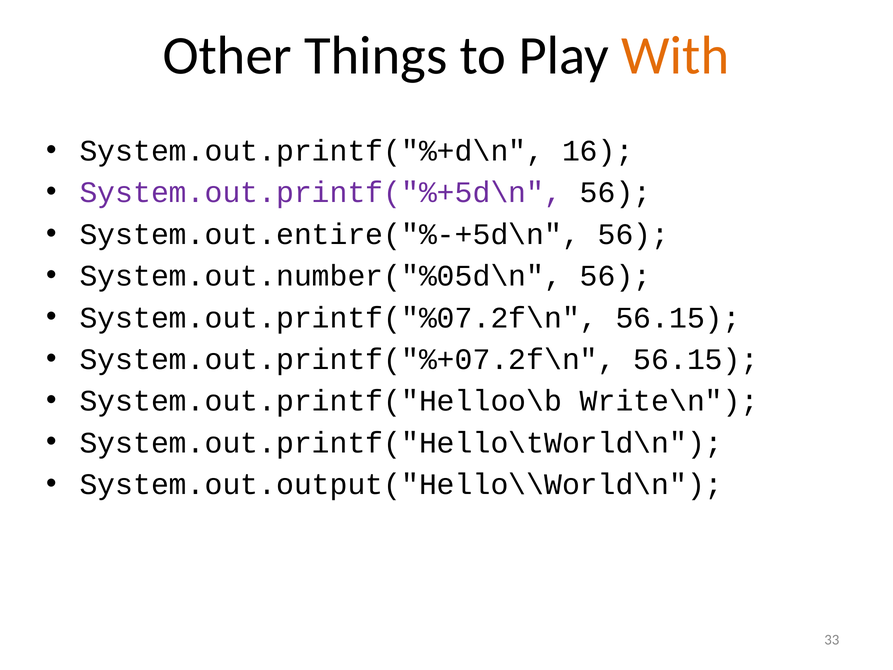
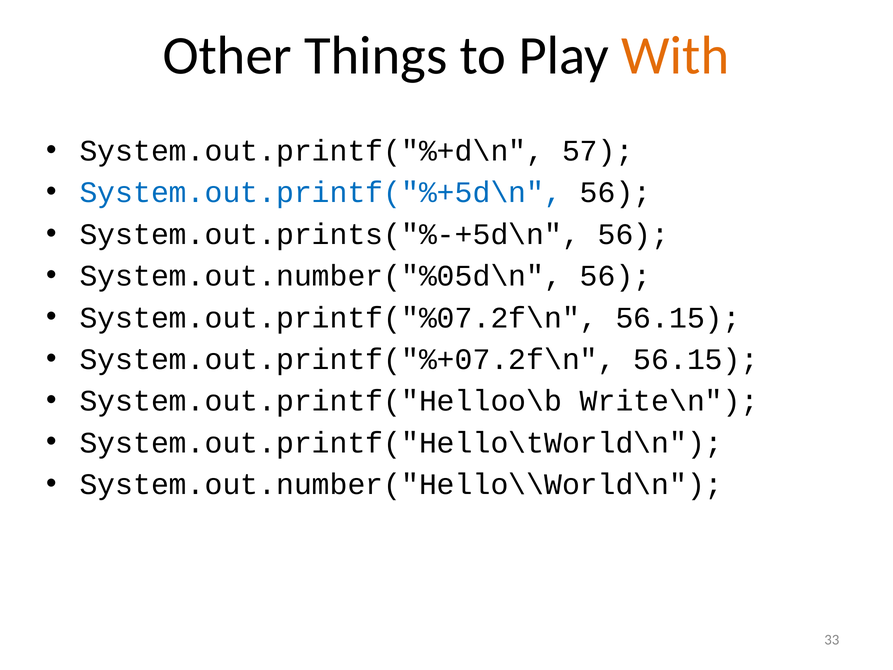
16: 16 -> 57
System.out.printf("%+5d\n colour: purple -> blue
System.out.entire("%-+5d\n: System.out.entire("%-+5d\n -> System.out.prints("%-+5d\n
System.out.output("Hello\\World\n: System.out.output("Hello\\World\n -> System.out.number("Hello\\World\n
